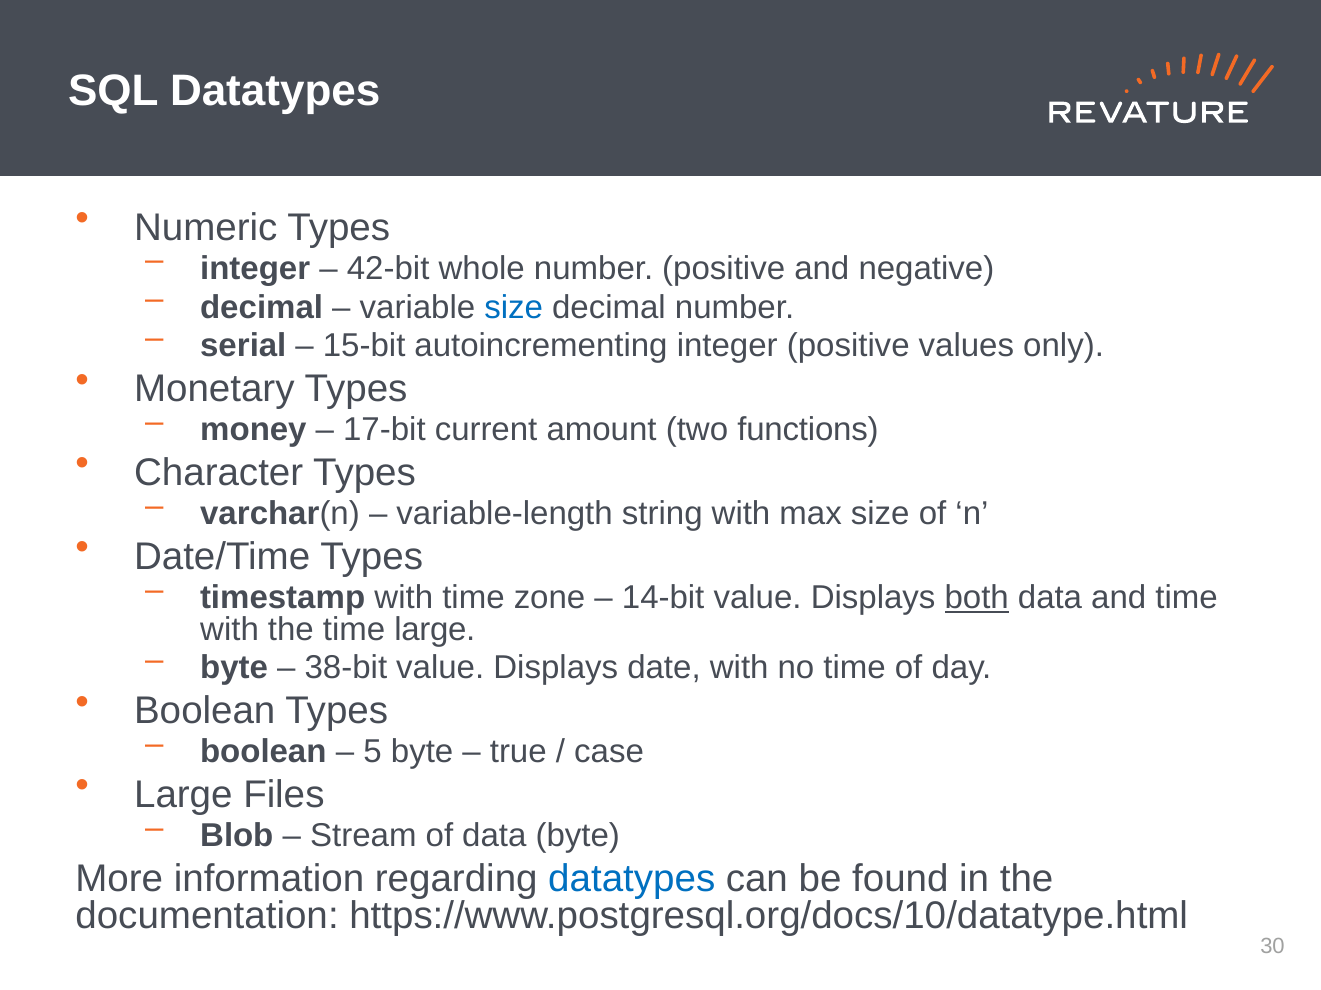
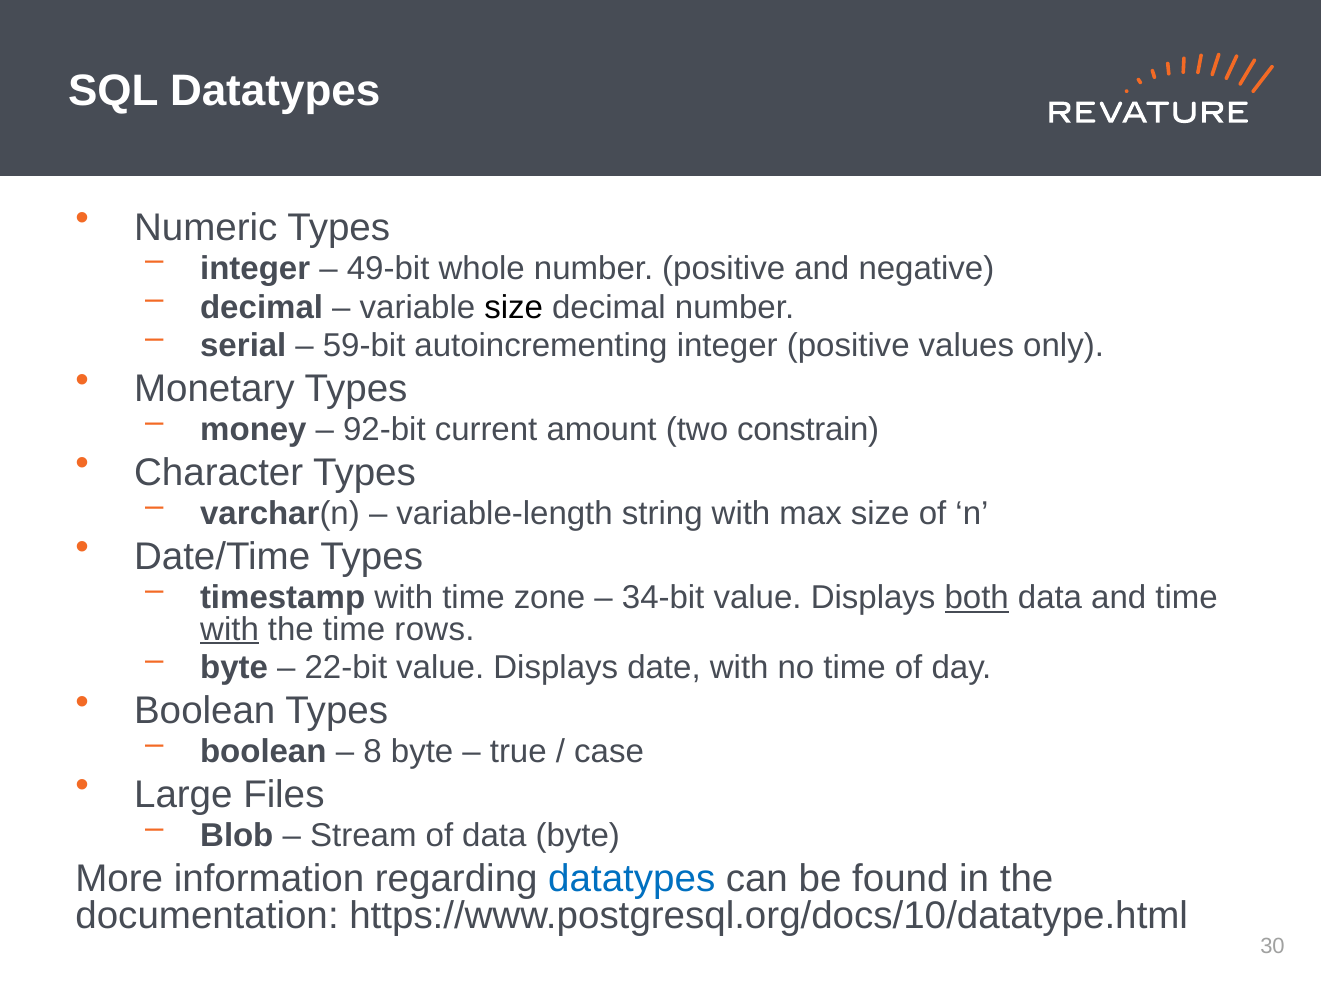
42-bit: 42-bit -> 49-bit
size at (514, 307) colour: blue -> black
15-bit: 15-bit -> 59-bit
17-bit: 17-bit -> 92-bit
functions: functions -> constrain
14-bit: 14-bit -> 34-bit
with at (230, 630) underline: none -> present
time large: large -> rows
38-bit: 38-bit -> 22-bit
5: 5 -> 8
